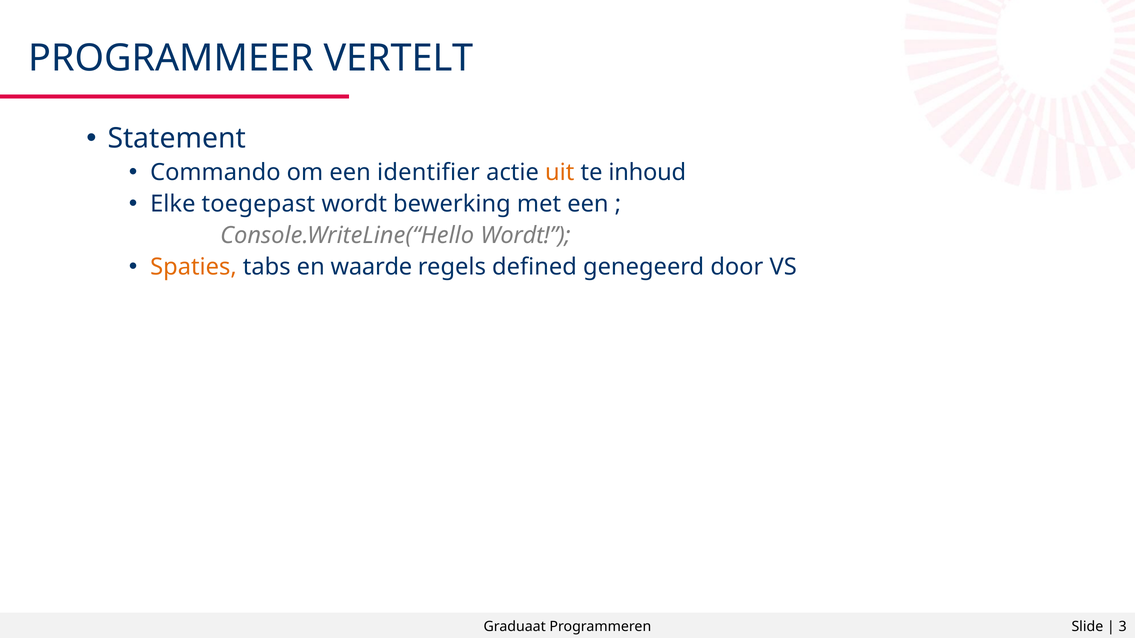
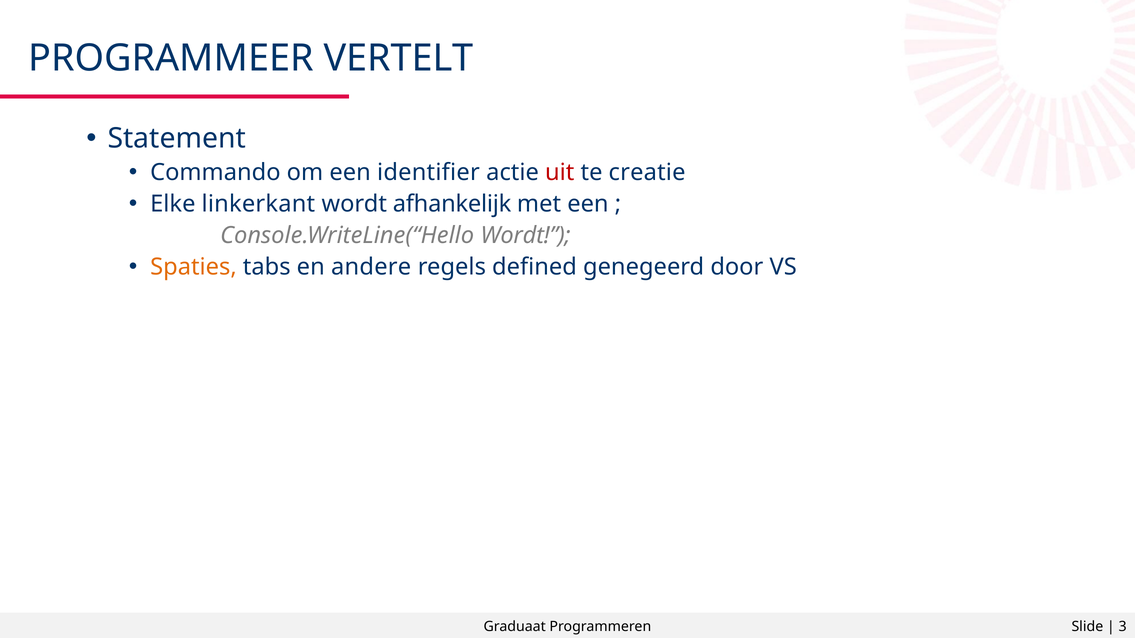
uit colour: orange -> red
inhoud: inhoud -> creatie
toegepast: toegepast -> linkerkant
bewerking: bewerking -> afhankelijk
waarde: waarde -> andere
